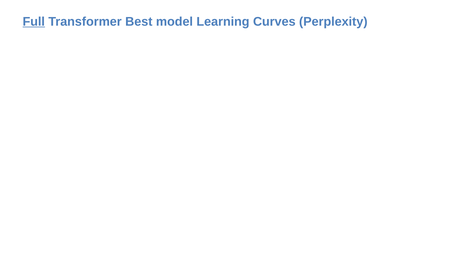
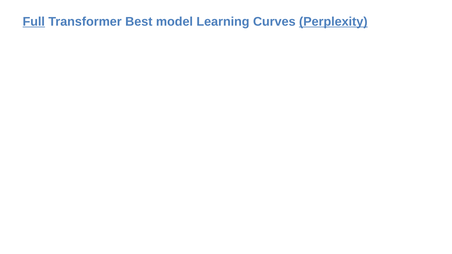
Perplexity underline: none -> present
